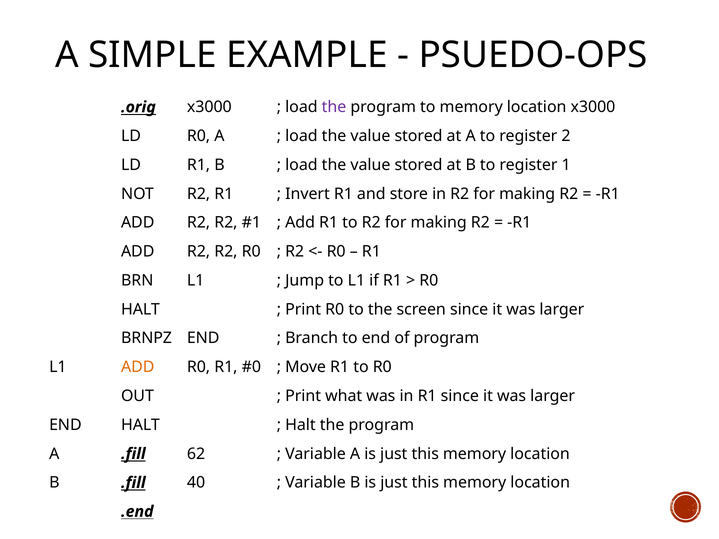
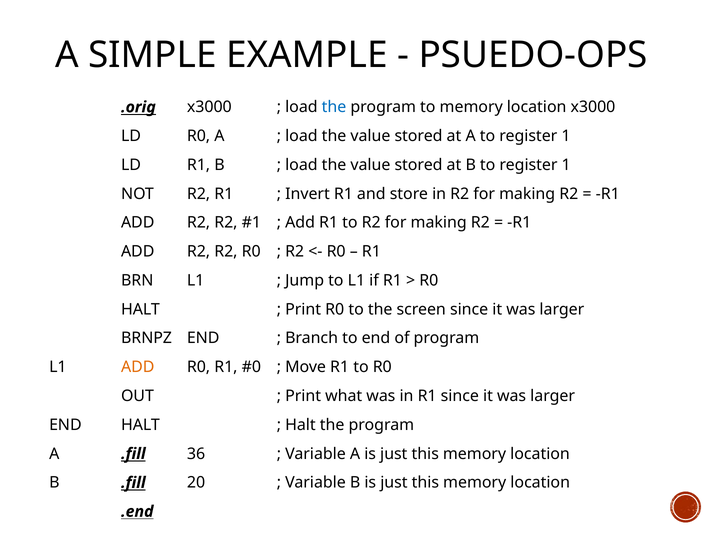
the at (334, 107) colour: purple -> blue
A to register 2: 2 -> 1
62: 62 -> 36
40: 40 -> 20
